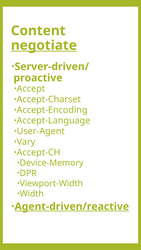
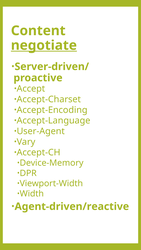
Agent-driven/reactive underline: present -> none
